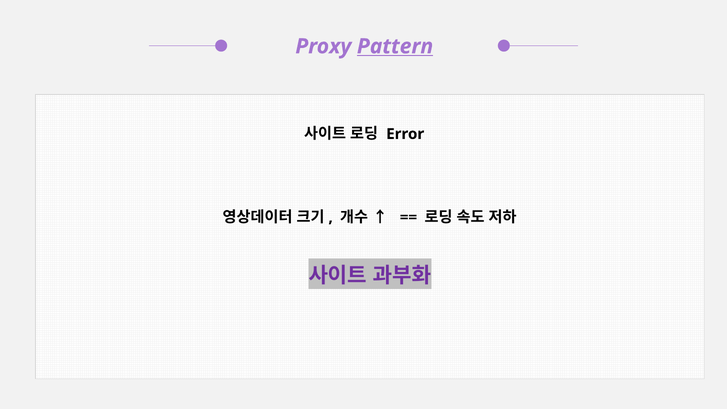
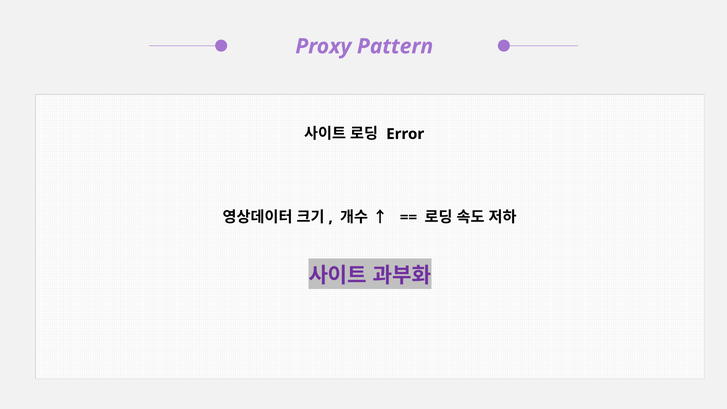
Pattern underline: present -> none
